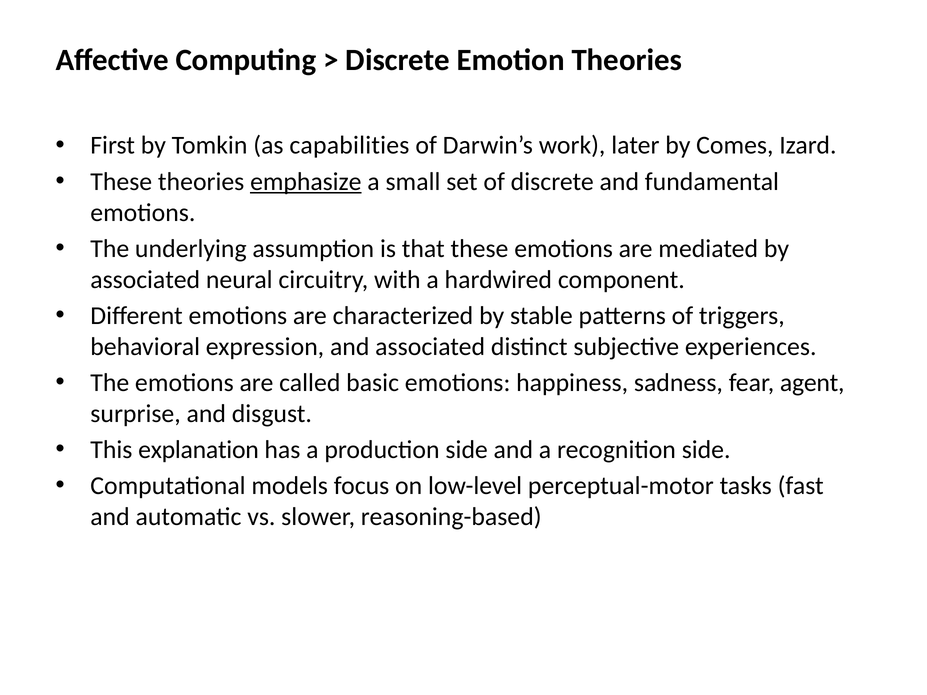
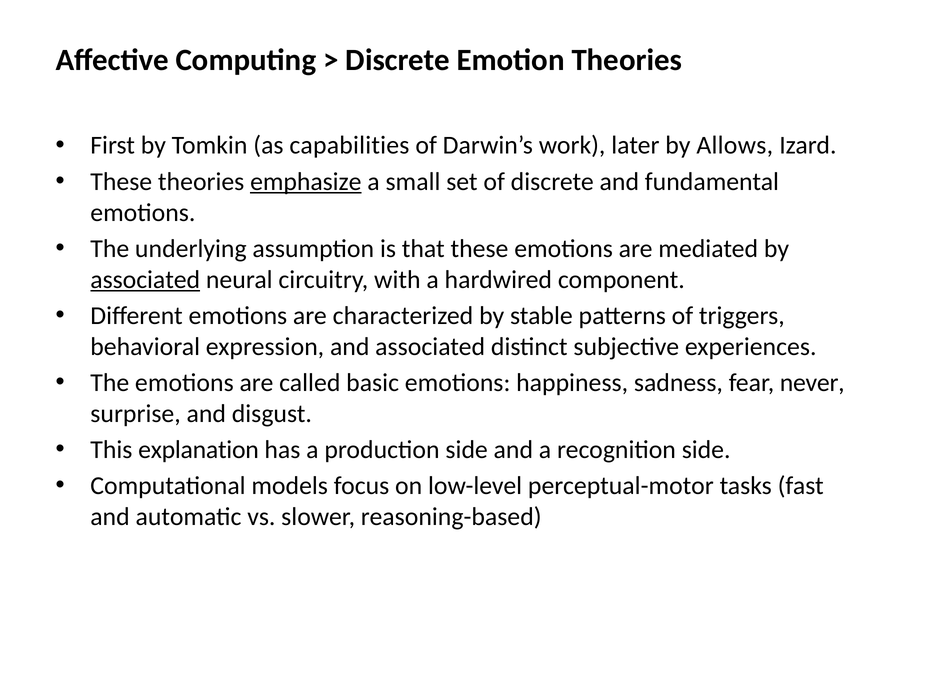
Comes: Comes -> Allows
associated at (145, 280) underline: none -> present
agent: agent -> never
